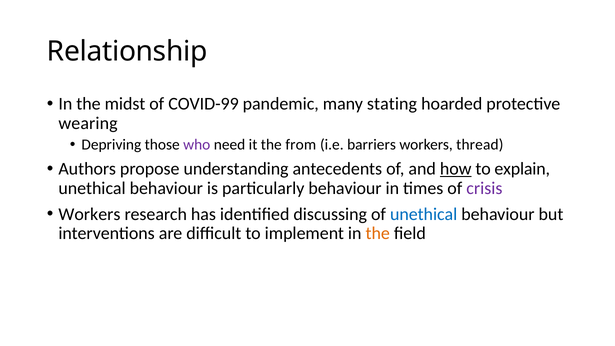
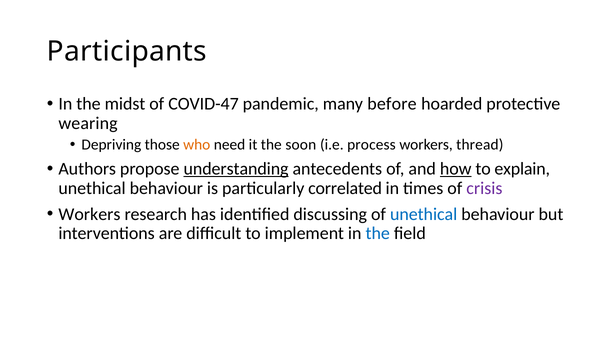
Relationship: Relationship -> Participants
COVID-99: COVID-99 -> COVID-47
stating: stating -> before
who colour: purple -> orange
from: from -> soon
barriers: barriers -> process
understanding underline: none -> present
particularly behaviour: behaviour -> correlated
the at (378, 233) colour: orange -> blue
